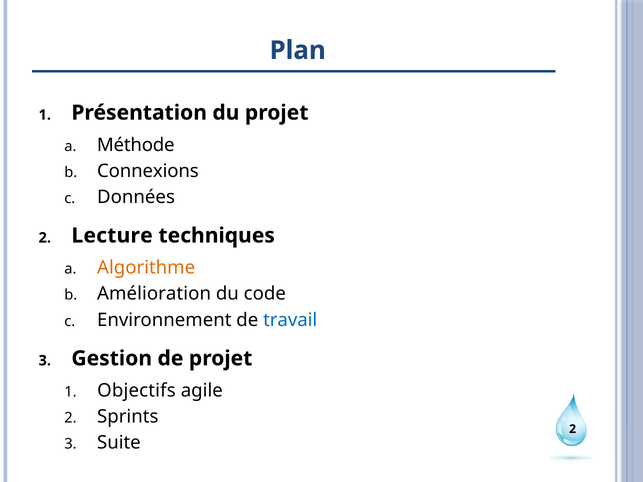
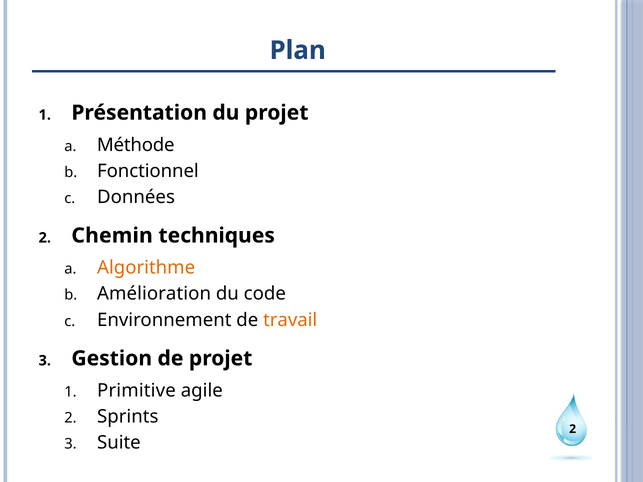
Connexions: Connexions -> Fonctionnel
Lecture: Lecture -> Chemin
travail colour: blue -> orange
Objectifs: Objectifs -> Primitive
